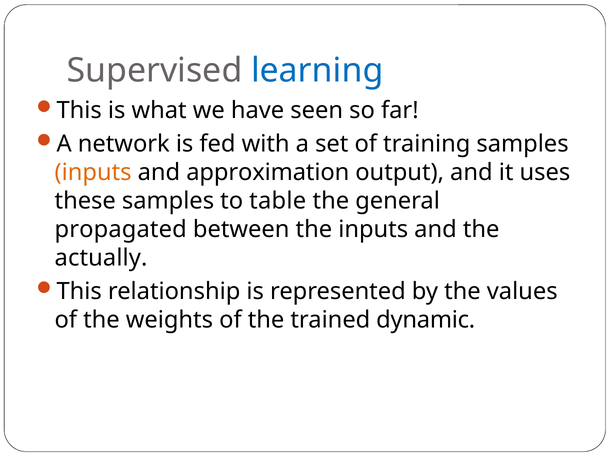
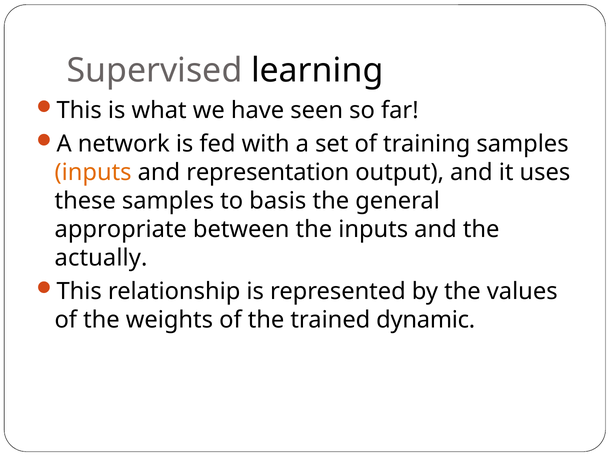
learning colour: blue -> black
approximation: approximation -> representation
table: table -> basis
propagated: propagated -> appropriate
